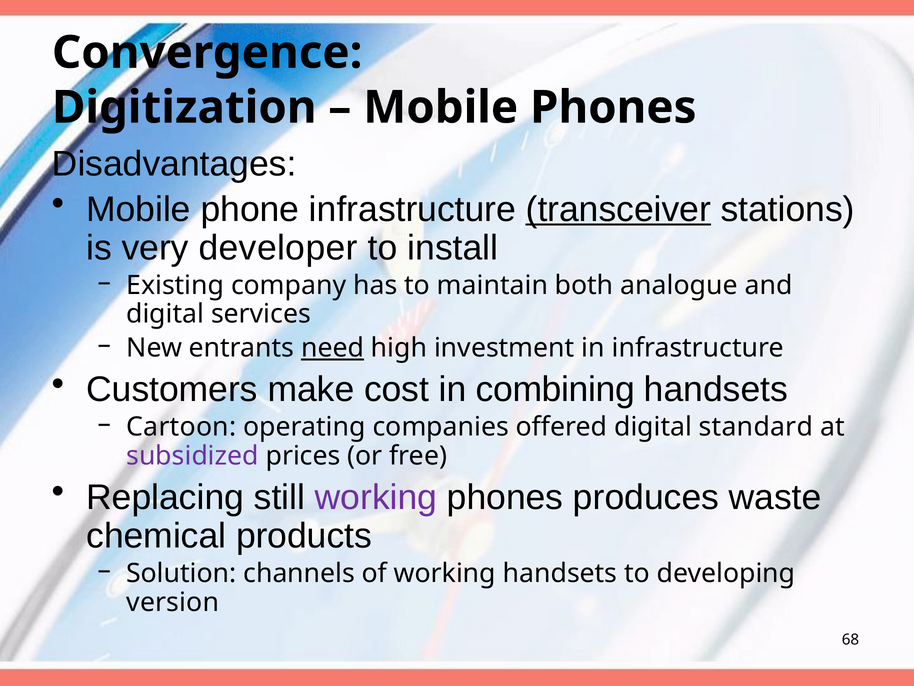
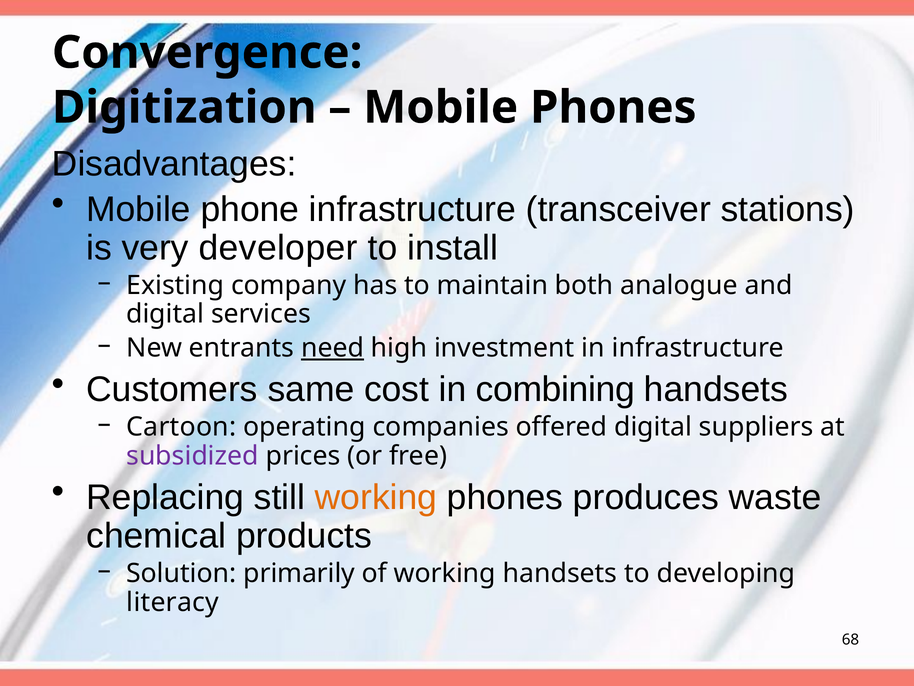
transceiver underline: present -> none
make: make -> same
standard: standard -> suppliers
working at (376, 497) colour: purple -> orange
channels: channels -> primarily
version: version -> literacy
